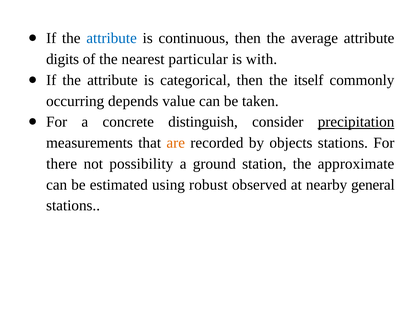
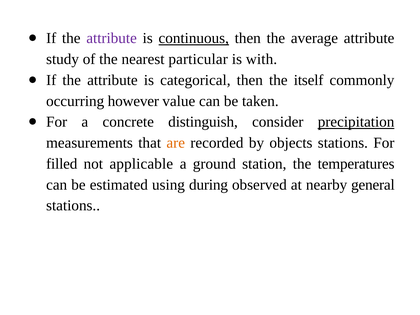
attribute at (112, 38) colour: blue -> purple
continuous underline: none -> present
digits: digits -> study
depends: depends -> however
there: there -> filled
possibility: possibility -> applicable
approximate: approximate -> temperatures
robust: robust -> during
